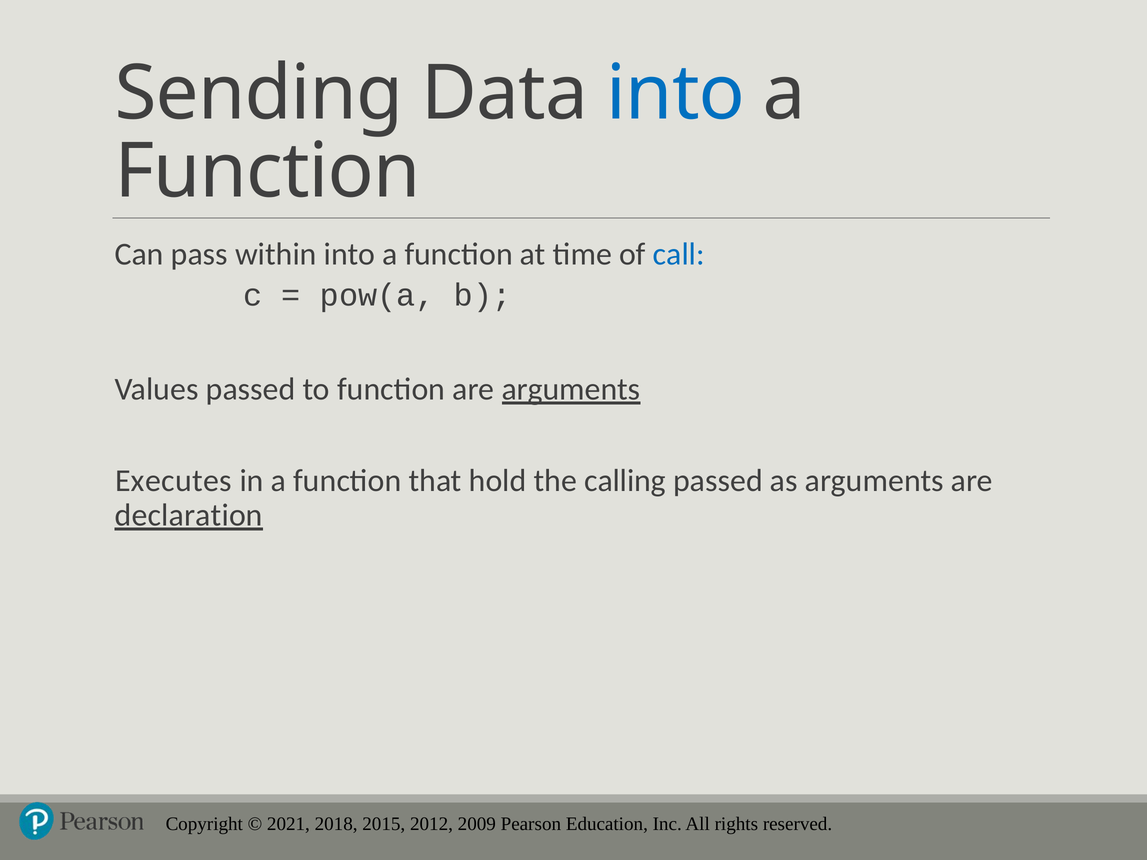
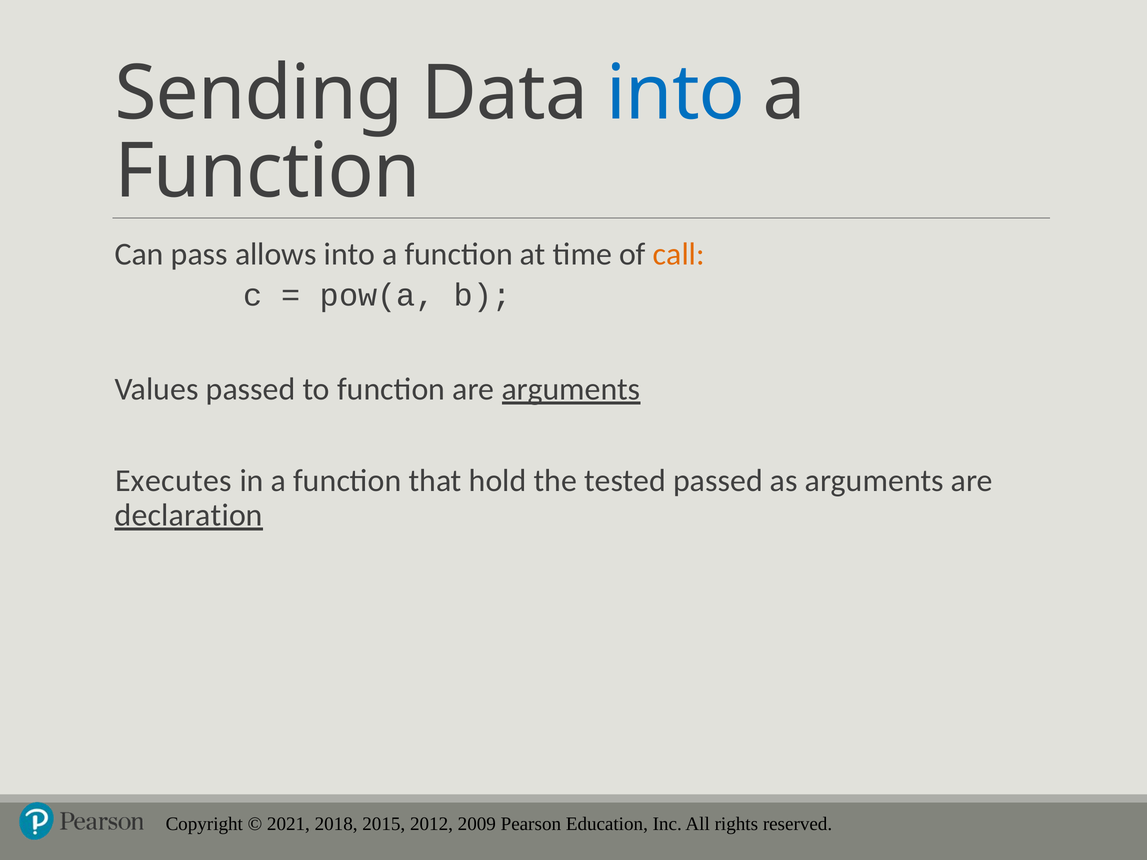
within: within -> allows
call colour: blue -> orange
calling: calling -> tested
